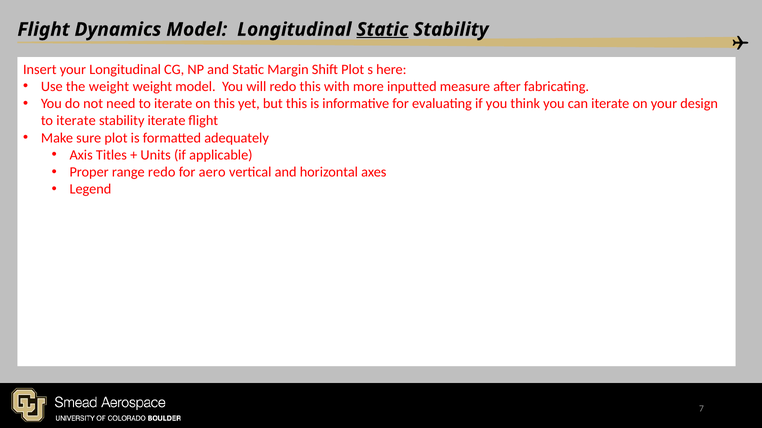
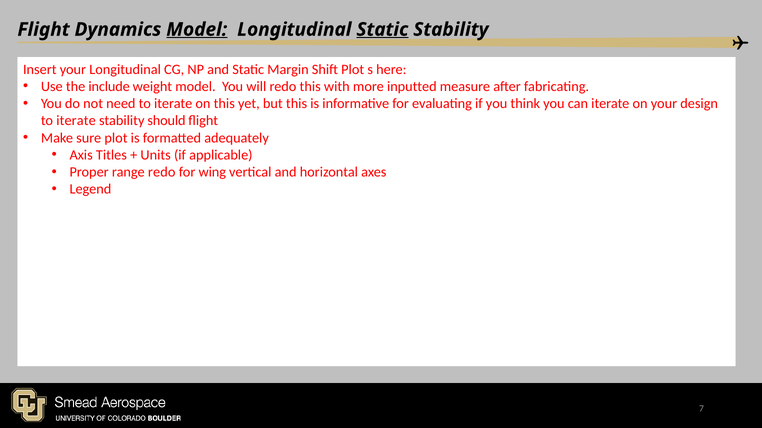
Model at (197, 30) underline: none -> present
the weight: weight -> include
stability iterate: iterate -> should
aero: aero -> wing
